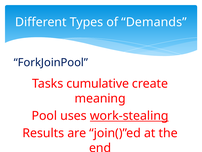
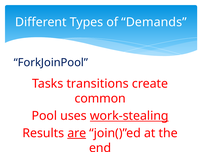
cumulative: cumulative -> transitions
meaning: meaning -> common
are underline: none -> present
